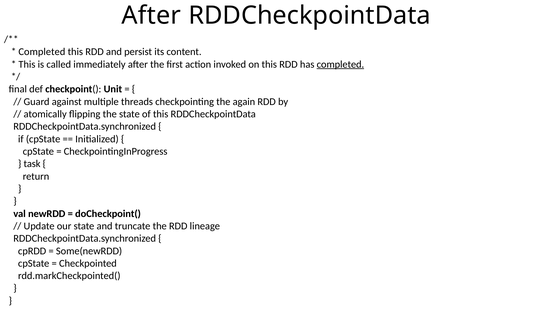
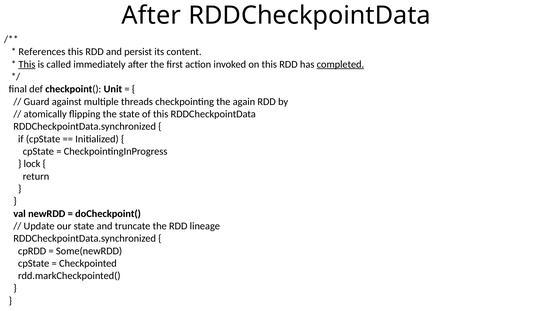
Completed at (42, 52): Completed -> References
This at (27, 64) underline: none -> present
task: task -> lock
